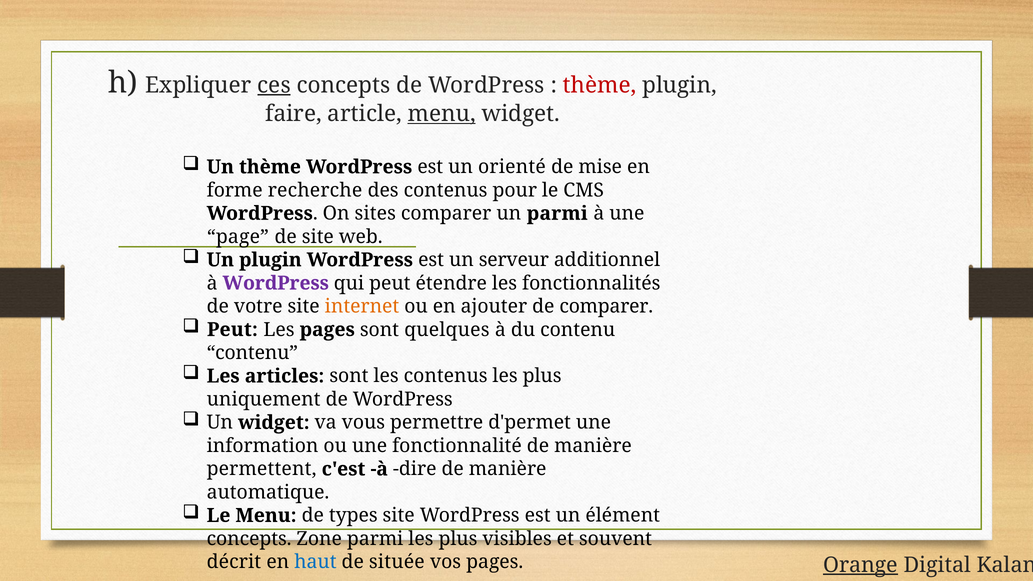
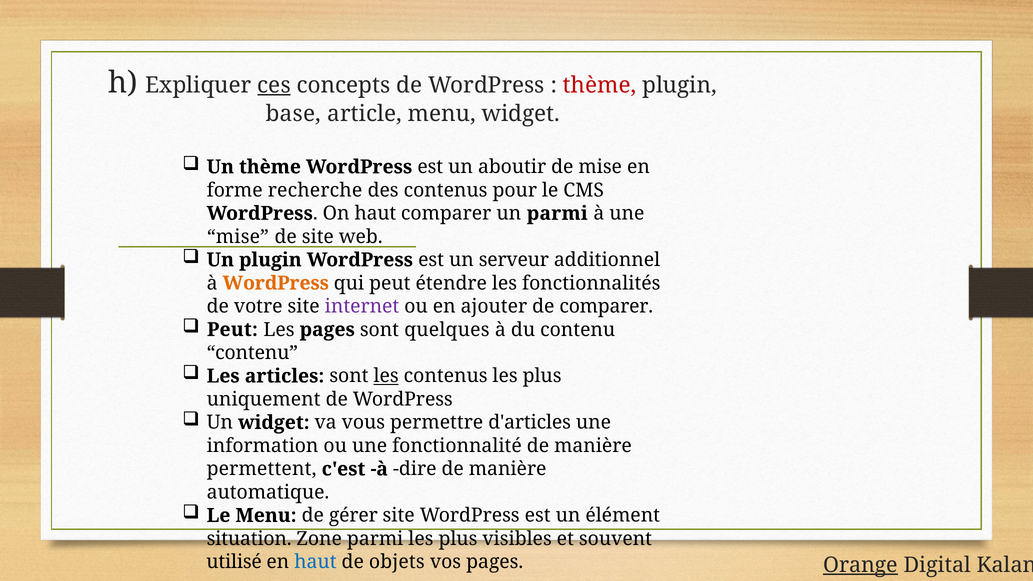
faire: faire -> base
menu at (442, 114) underline: present -> none
orienté: orienté -> aboutir
On sites: sites -> haut
page at (238, 237): page -> mise
WordPress at (276, 283) colour: purple -> orange
internet colour: orange -> purple
les at (386, 376) underline: none -> present
d'permet: d'permet -> d'articles
types: types -> gérer
concepts at (249, 539): concepts -> situation
décrit: décrit -> utilisé
située: située -> objets
